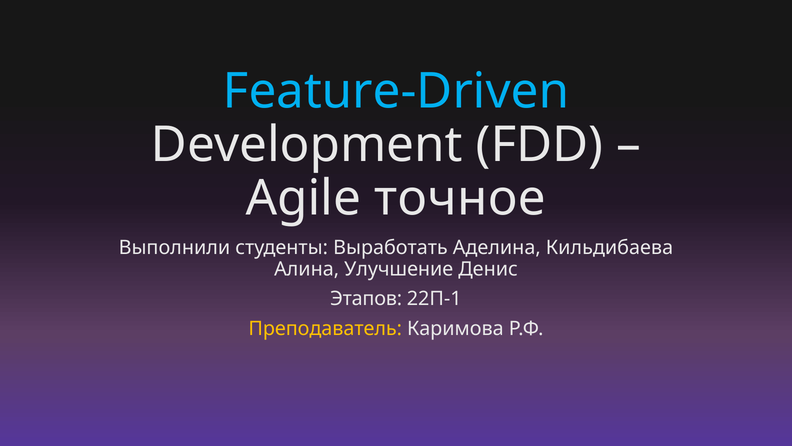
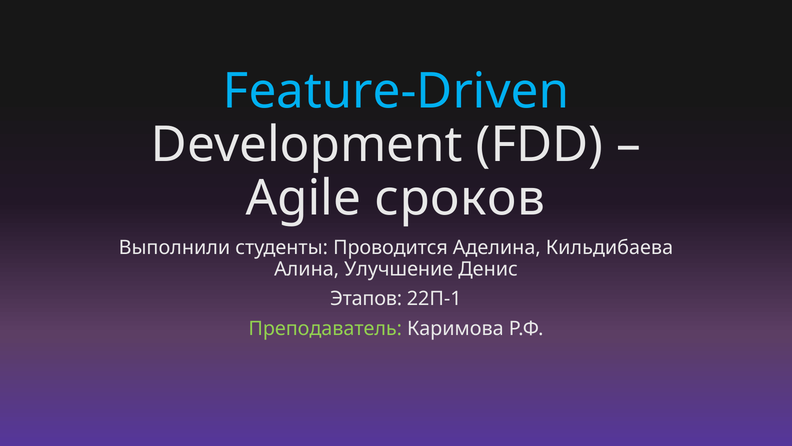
точное: точное -> сроков
Выработать: Выработать -> Проводится
Преподаватель colour: yellow -> light green
